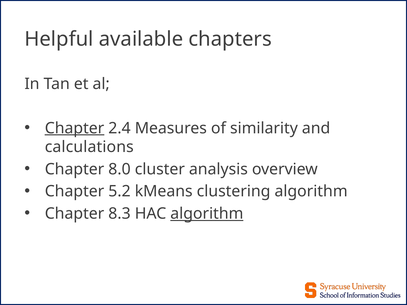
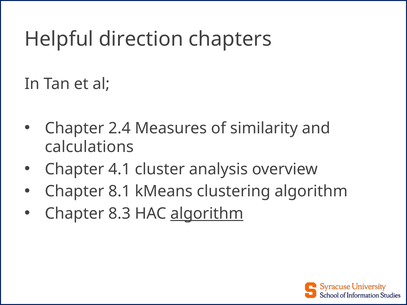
available: available -> direction
Chapter at (75, 128) underline: present -> none
8.0: 8.0 -> 4.1
5.2: 5.2 -> 8.1
